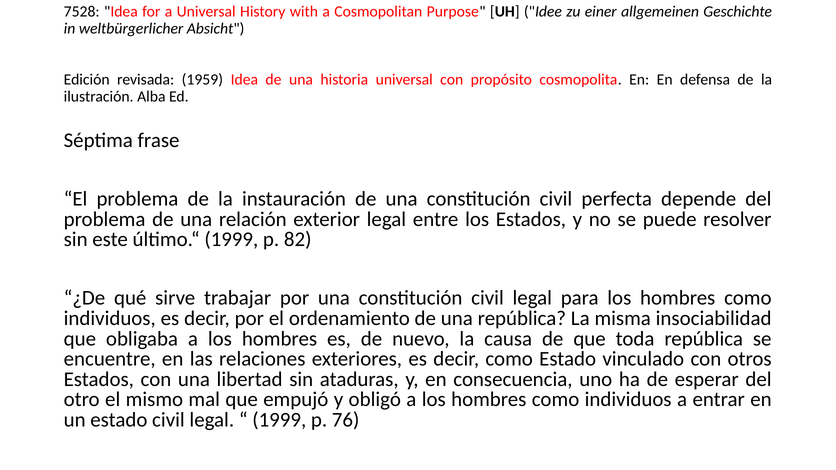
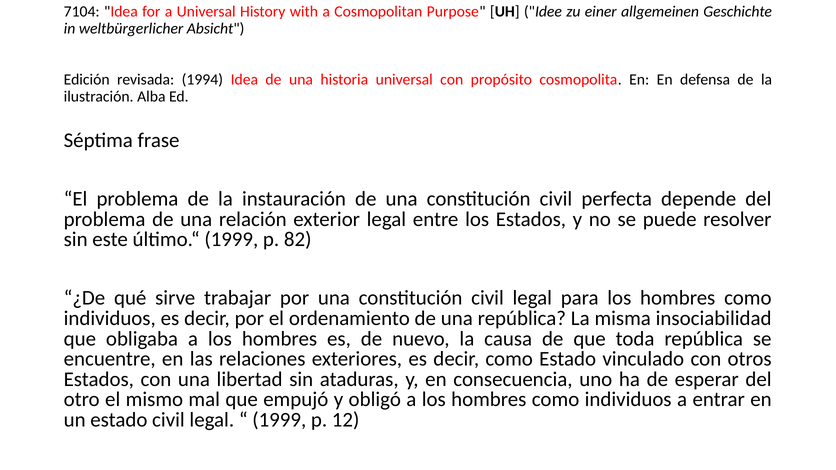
7528: 7528 -> 7104
1959: 1959 -> 1994
76: 76 -> 12
